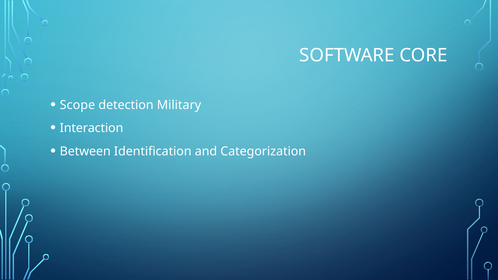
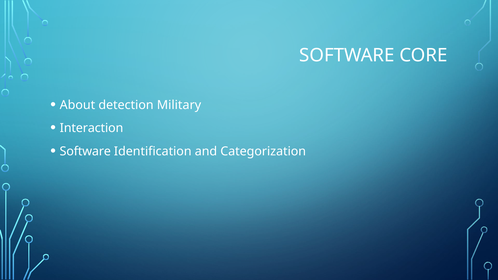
Scope: Scope -> About
Between at (85, 151): Between -> Software
